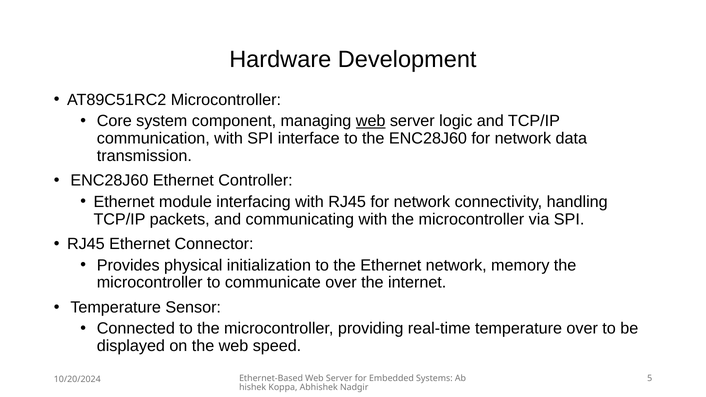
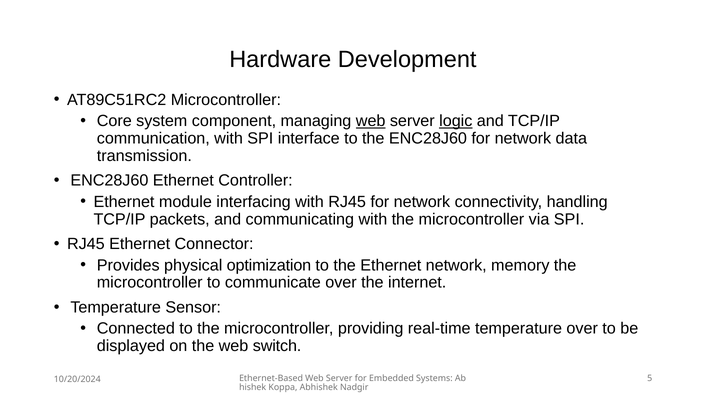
logic underline: none -> present
initialization: initialization -> optimization
speed: speed -> switch
